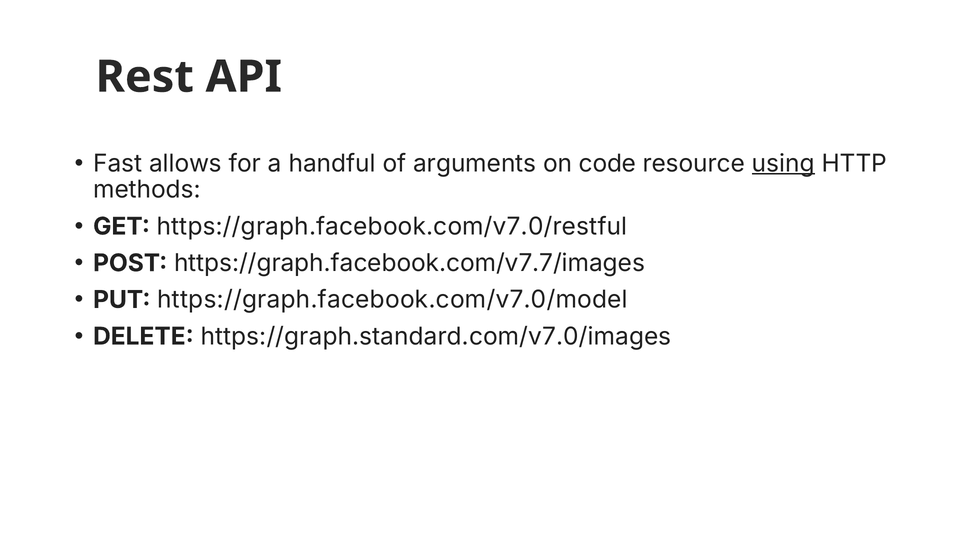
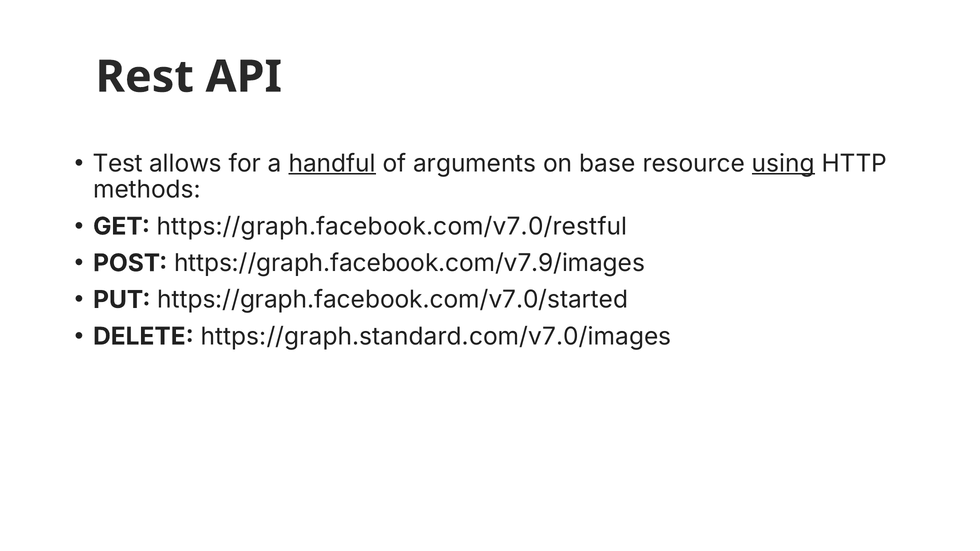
Fast: Fast -> Test
handful underline: none -> present
code: code -> base
https://graph.facebook.com/v7.7/images: https://graph.facebook.com/v7.7/images -> https://graph.facebook.com/v7.9/images
https://graph.facebook.com/v7.0/model: https://graph.facebook.com/v7.0/model -> https://graph.facebook.com/v7.0/started
